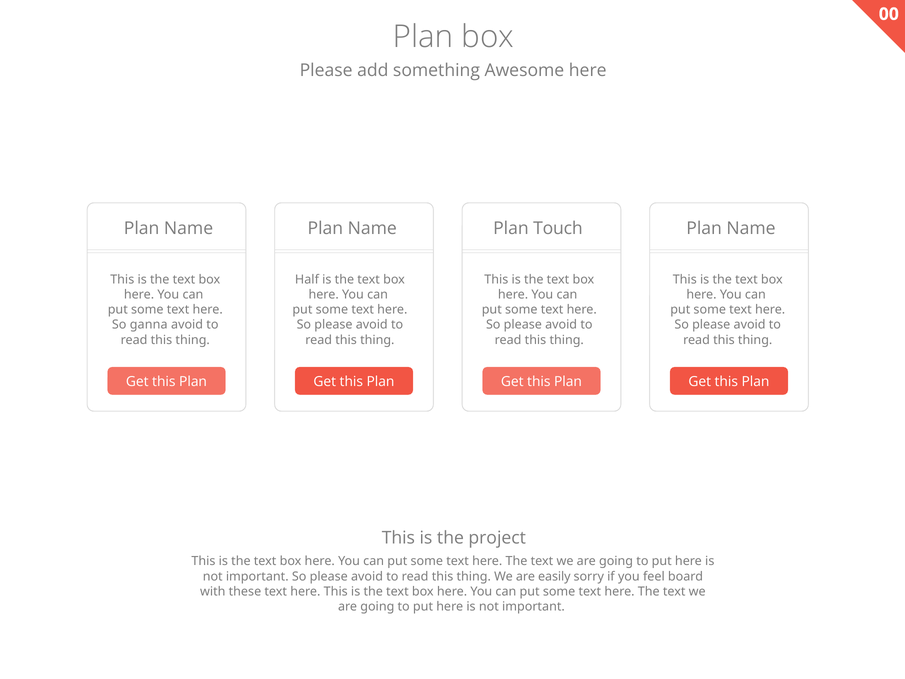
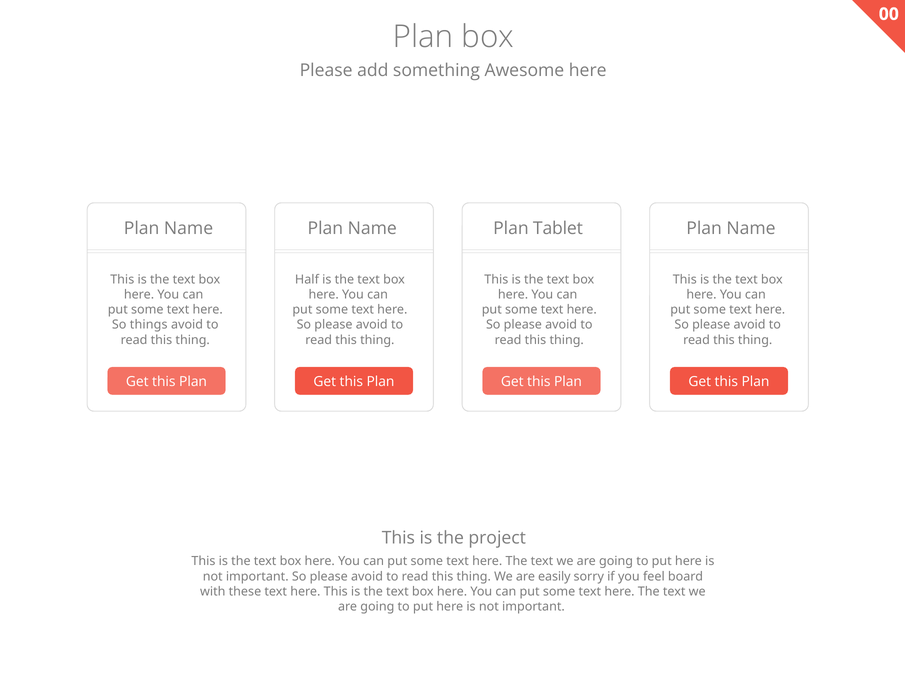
Touch: Touch -> Tablet
ganna: ganna -> things
